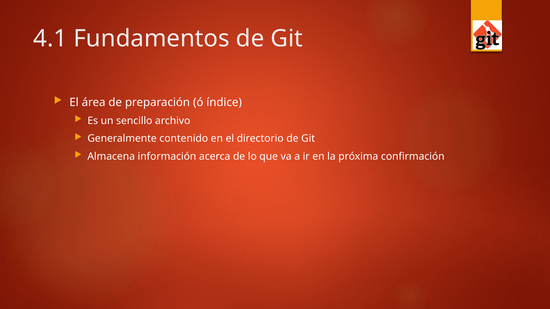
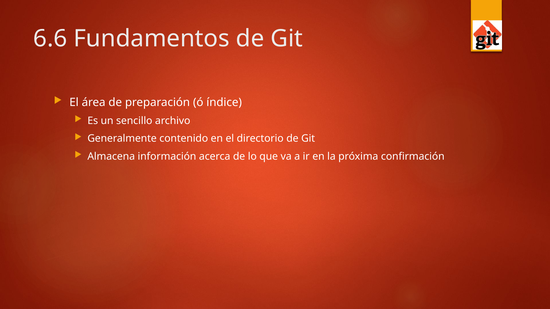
4.1: 4.1 -> 6.6
